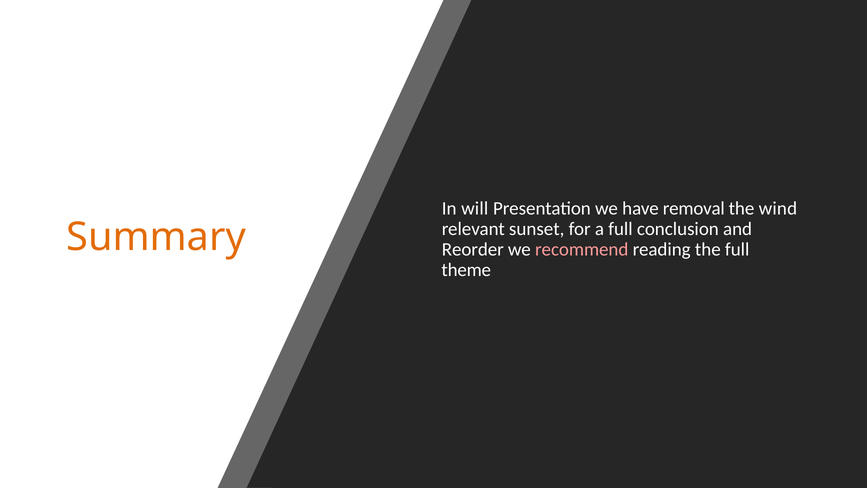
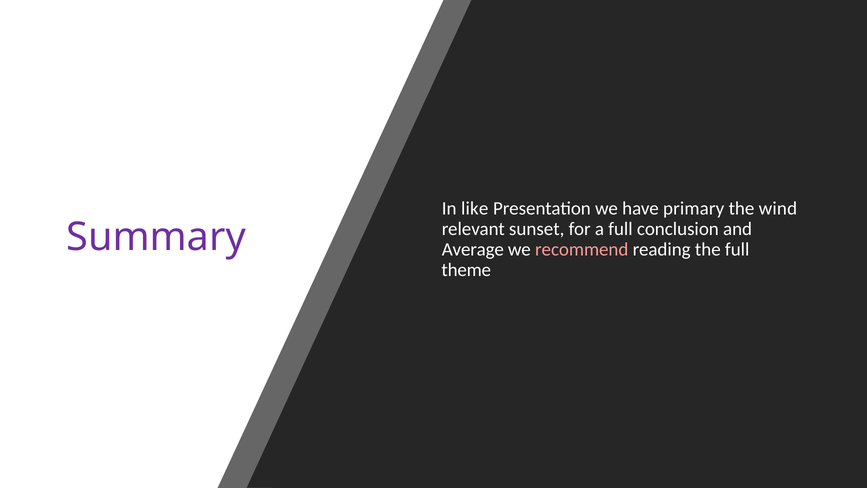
will: will -> like
removal: removal -> primary
Summary colour: orange -> purple
Reorder: Reorder -> Average
